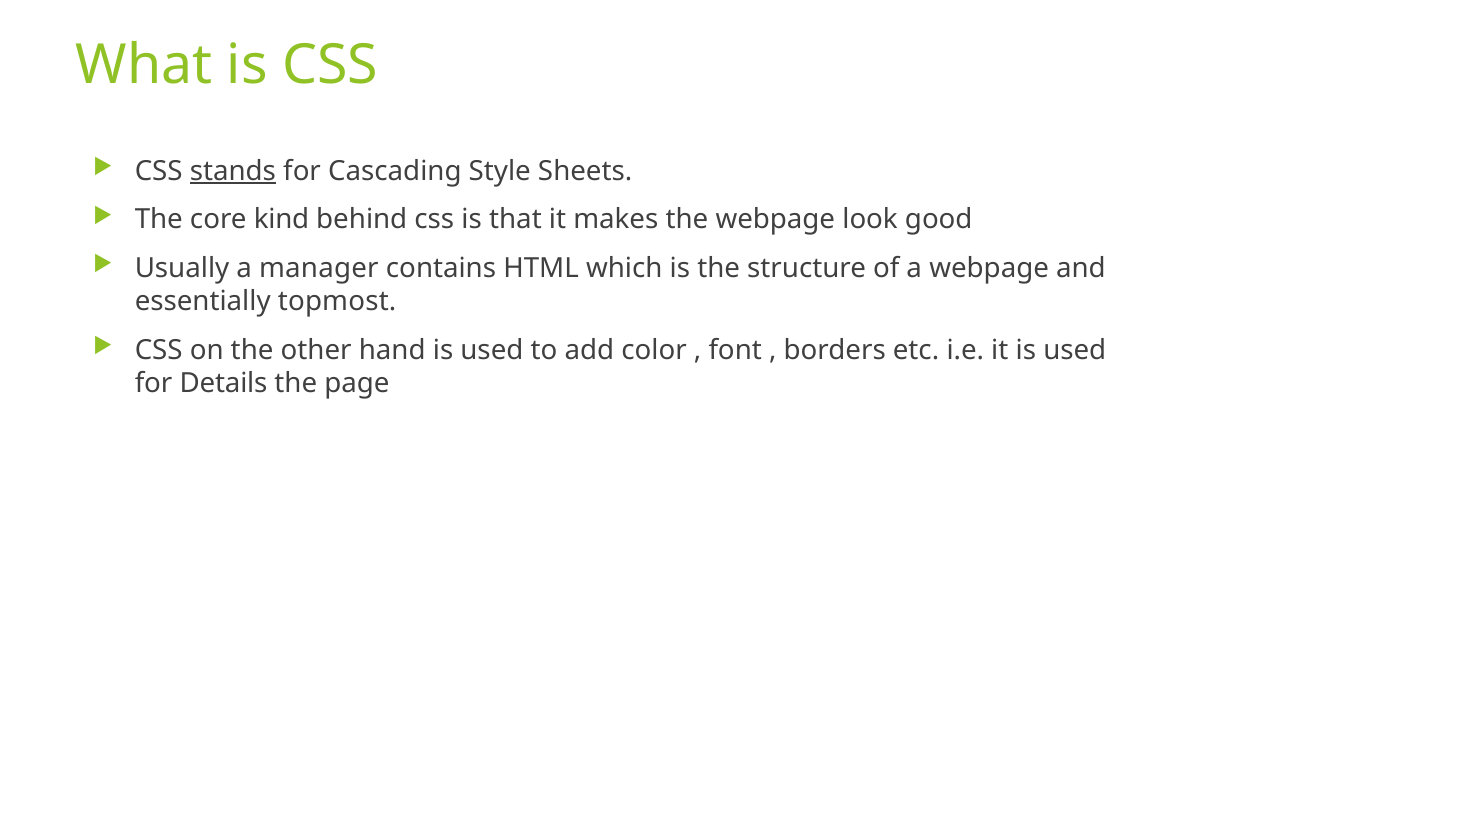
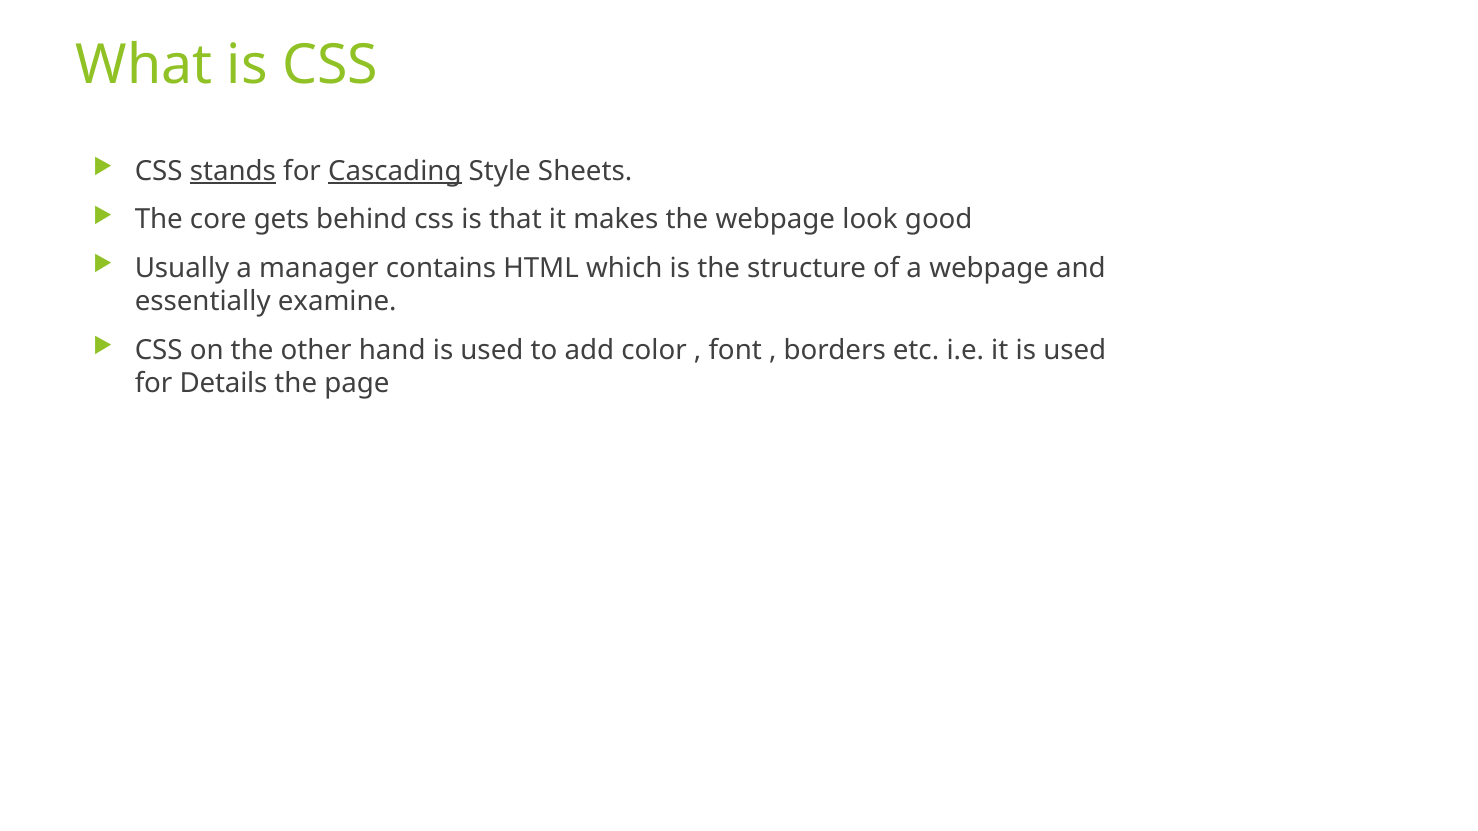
Cascading underline: none -> present
kind: kind -> gets
topmost: topmost -> examine
